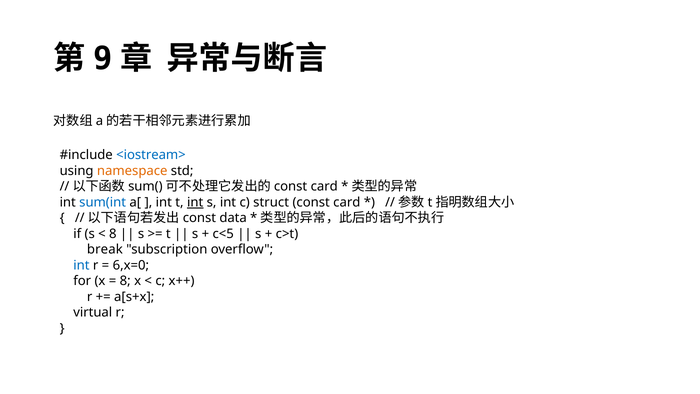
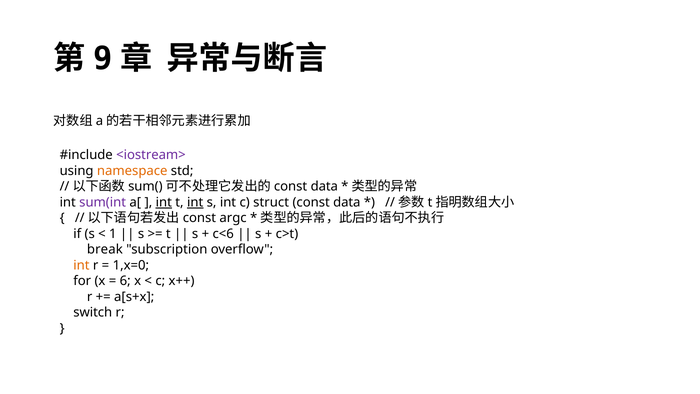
<iostream> colour: blue -> purple
card at (324, 186): card -> data
sum(int colour: blue -> purple
int at (164, 202) underline: none -> present
const card: card -> data
data: data -> argc
8 at (113, 234): 8 -> 1
c<5: c<5 -> c<6
int at (81, 265) colour: blue -> orange
6,x=0: 6,x=0 -> 1,x=0
8 at (125, 281): 8 -> 6
virtual: virtual -> switch
